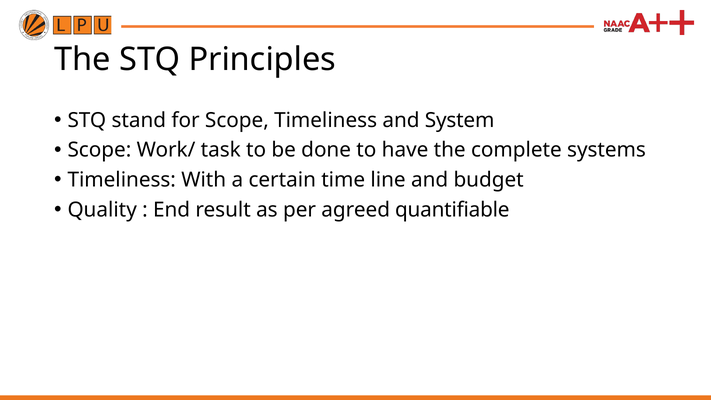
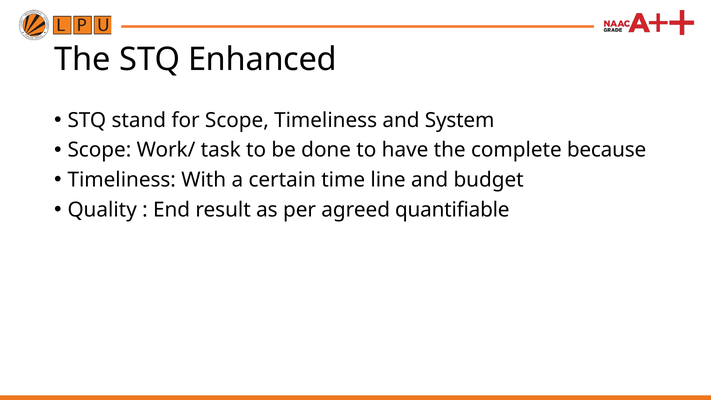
Principles: Principles -> Enhanced
systems: systems -> because
